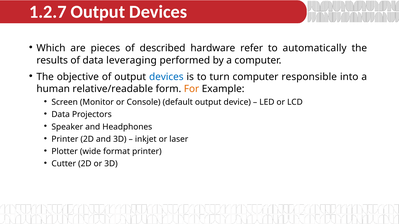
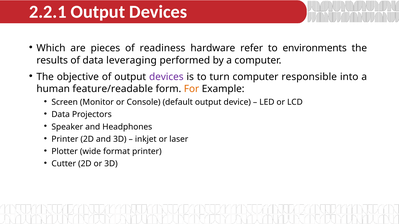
1.2.7: 1.2.7 -> 2.2.1
described: described -> readiness
automatically: automatically -> environments
devices at (166, 77) colour: blue -> purple
relative/readable: relative/readable -> feature/readable
